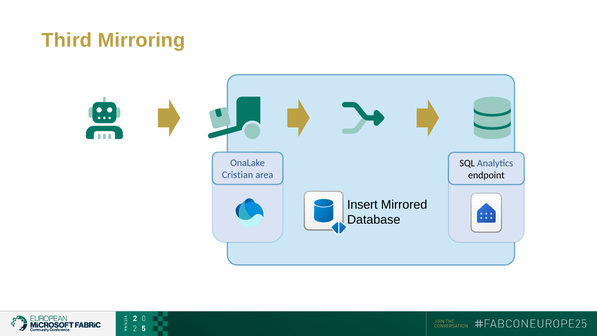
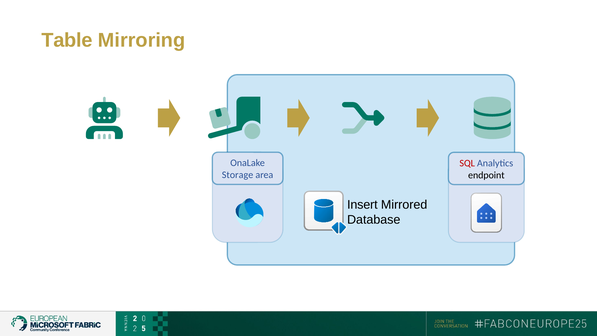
Third: Third -> Table
SQL colour: black -> red
Cristian: Cristian -> Storage
